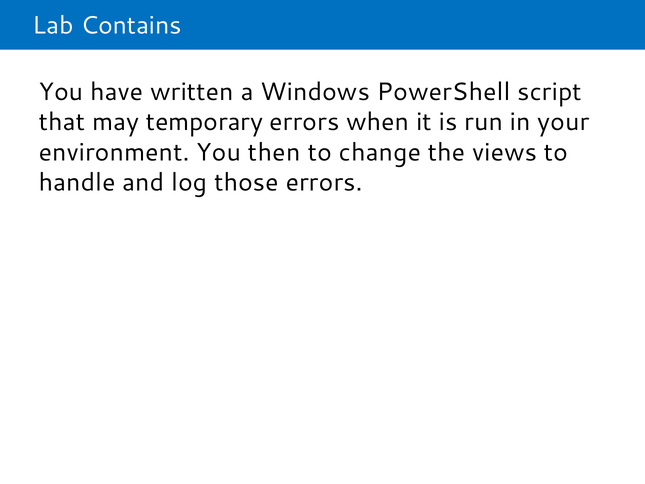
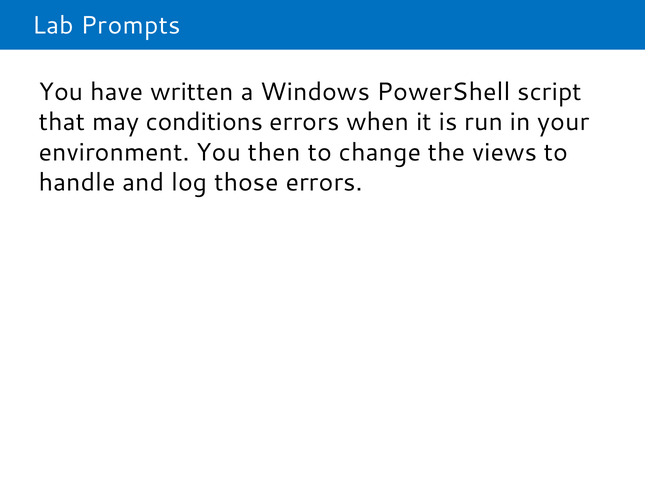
Contains: Contains -> Prompts
temporary: temporary -> conditions
